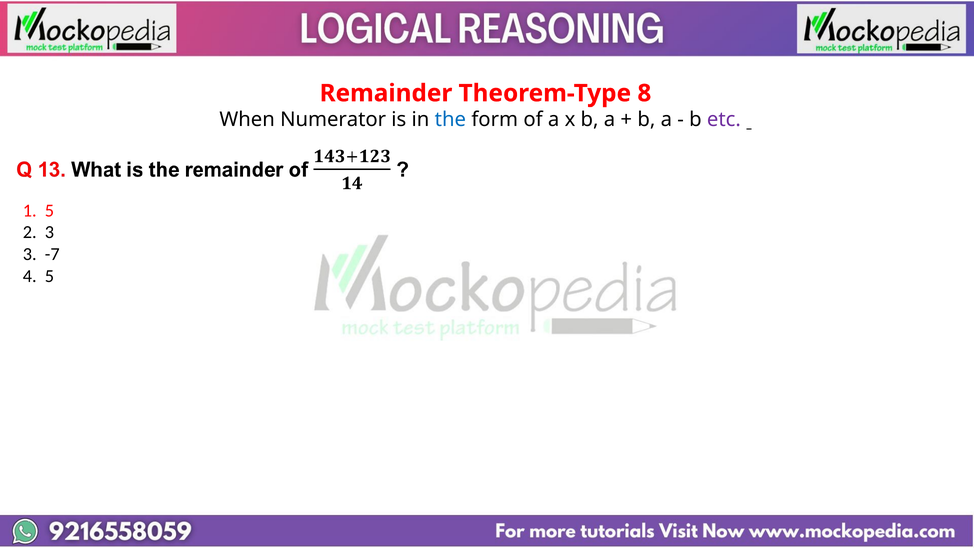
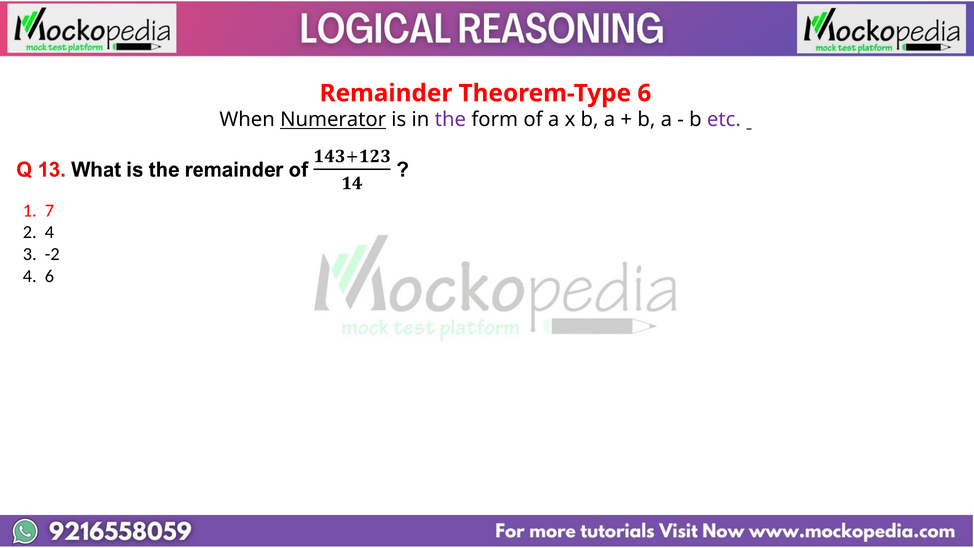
Theorem-Type 8: 8 -> 6
Numerator underline: none -> present
the colour: blue -> purple
1 5: 5 -> 7
2 3: 3 -> 4
-7: -7 -> -2
4 5: 5 -> 6
